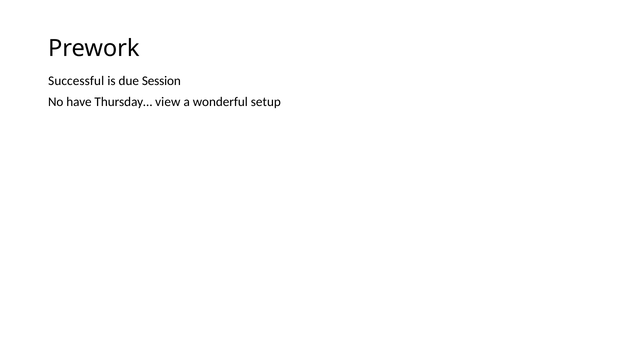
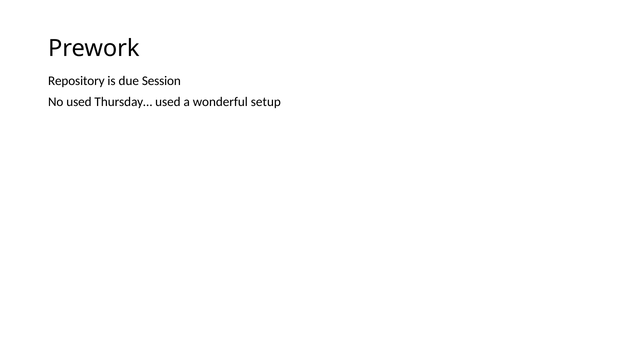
Successful: Successful -> Repository
No have: have -> used
Thursday… view: view -> used
